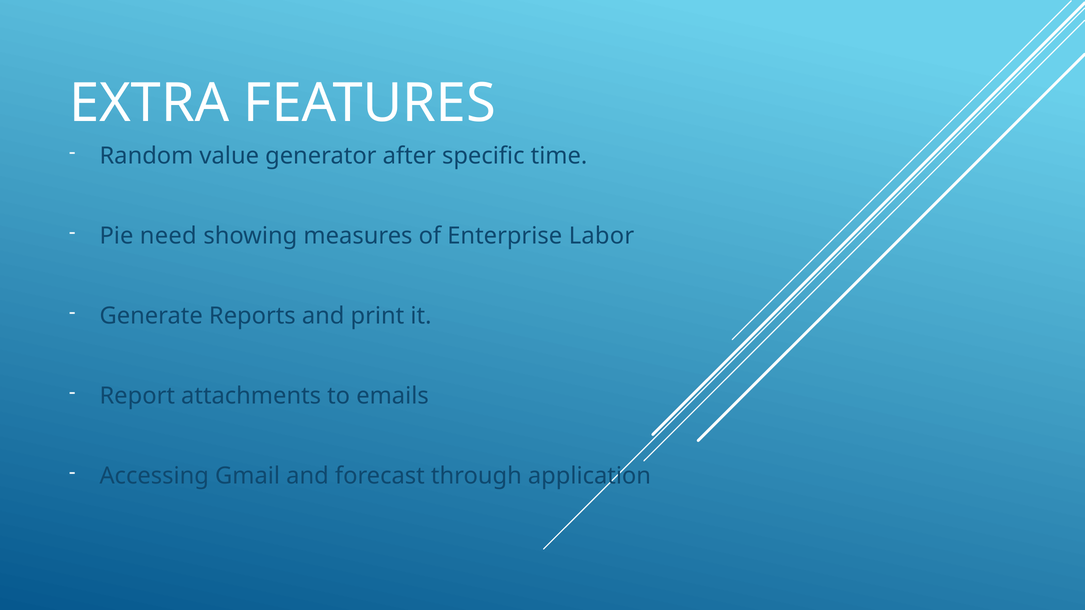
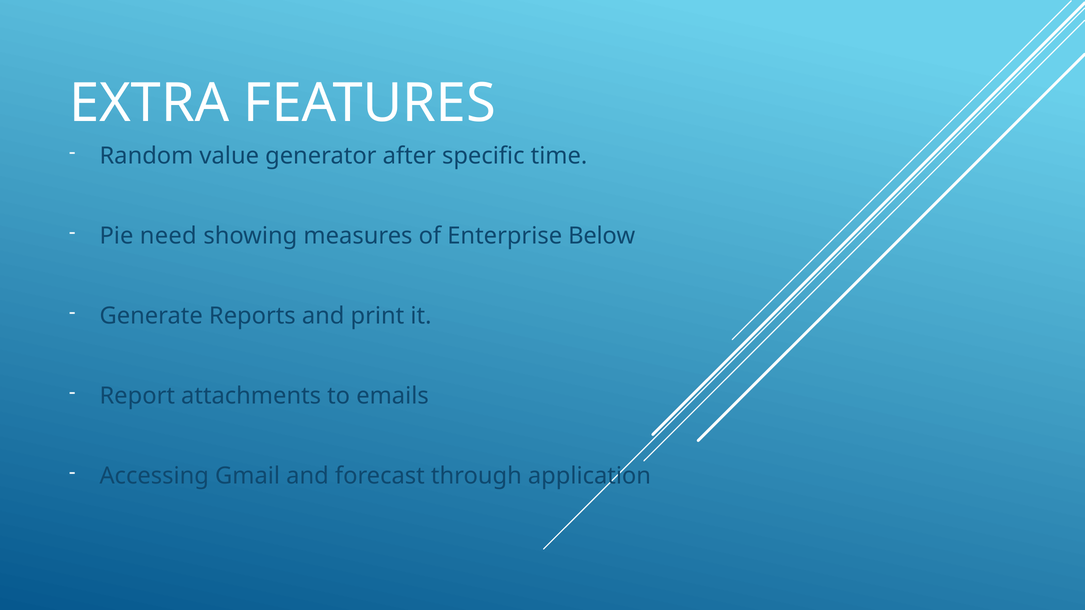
Labor: Labor -> Below
